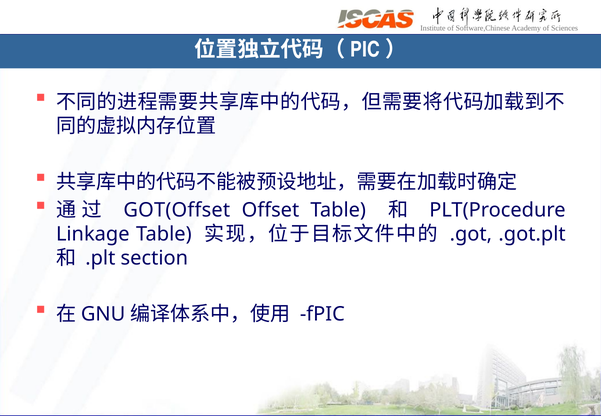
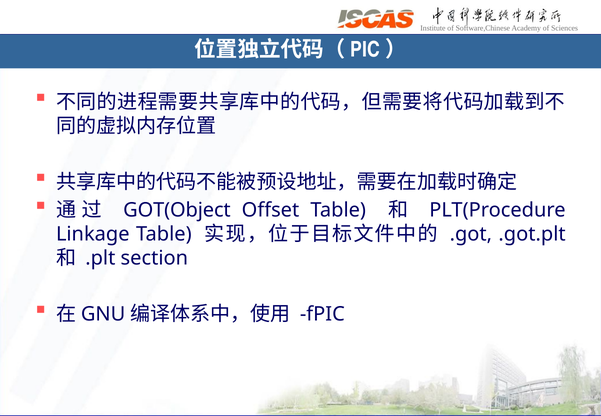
GOT(Offset: GOT(Offset -> GOT(Object
